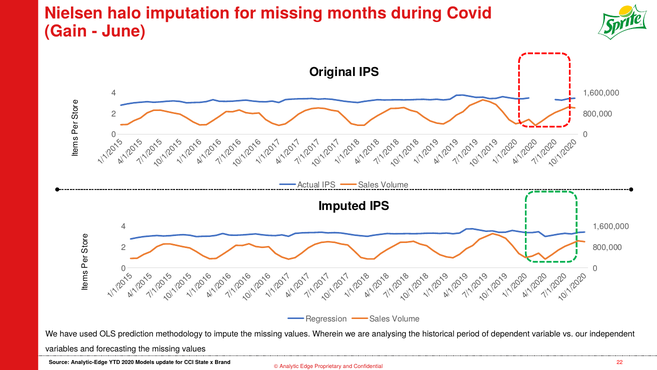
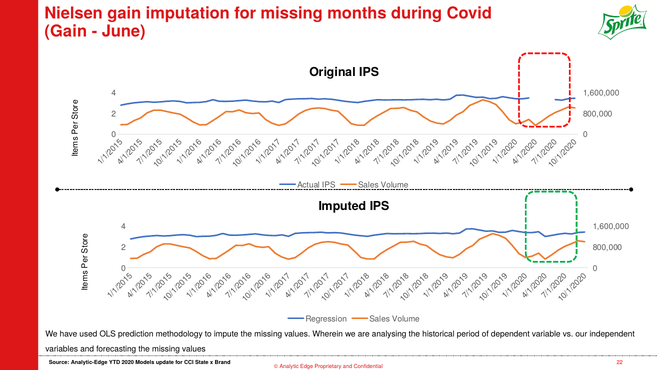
Nielsen halo: halo -> gain
